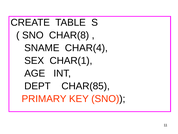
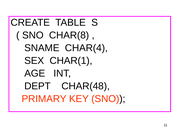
CHAR(85: CHAR(85 -> CHAR(48
